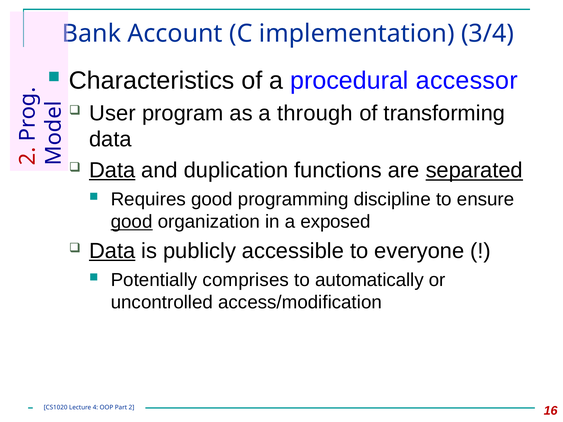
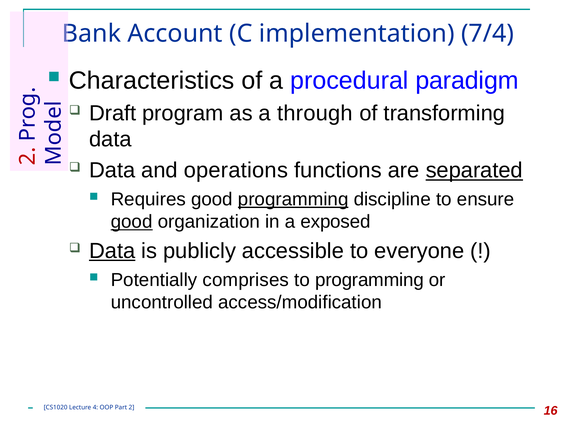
3/4: 3/4 -> 7/4
accessor: accessor -> paradigm
User: User -> Draft
Data at (112, 170) underline: present -> none
duplication: duplication -> operations
programming at (293, 199) underline: none -> present
to automatically: automatically -> programming
